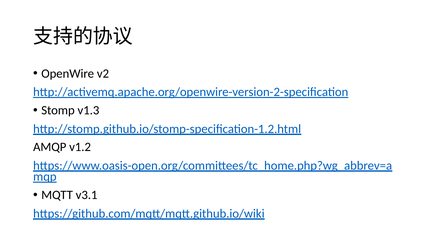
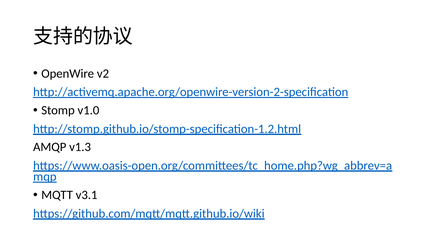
v1.3: v1.3 -> v1.0
v1.2: v1.2 -> v1.3
